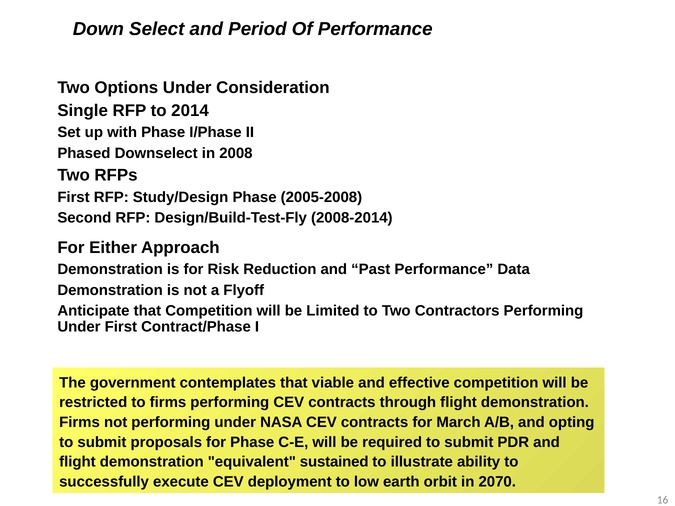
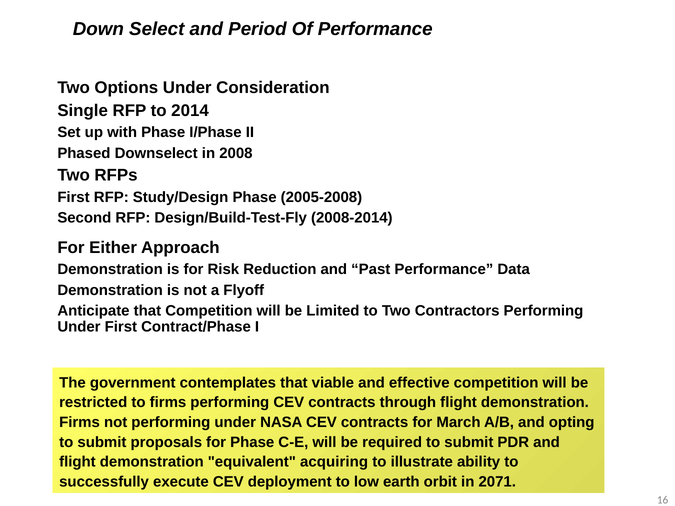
sustained: sustained -> acquiring
2070: 2070 -> 2071
